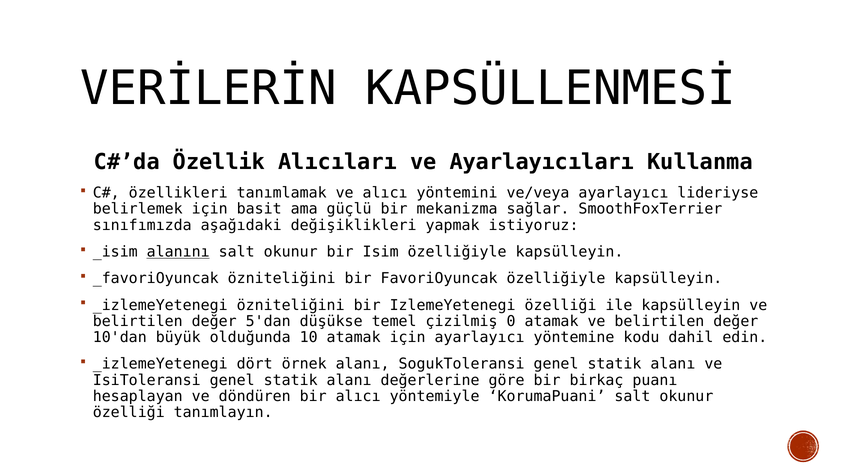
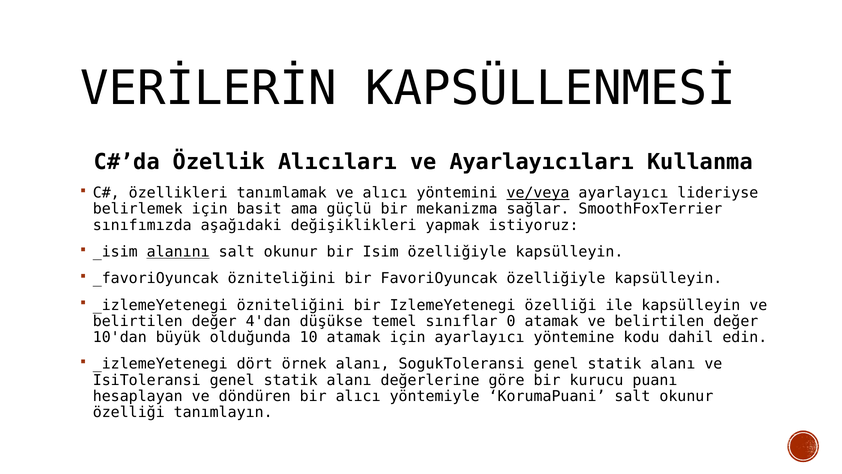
ve/veya underline: none -> present
5'dan: 5'dan -> 4'dan
çizilmiş: çizilmiş -> sınıflar
birkaç: birkaç -> kurucu
